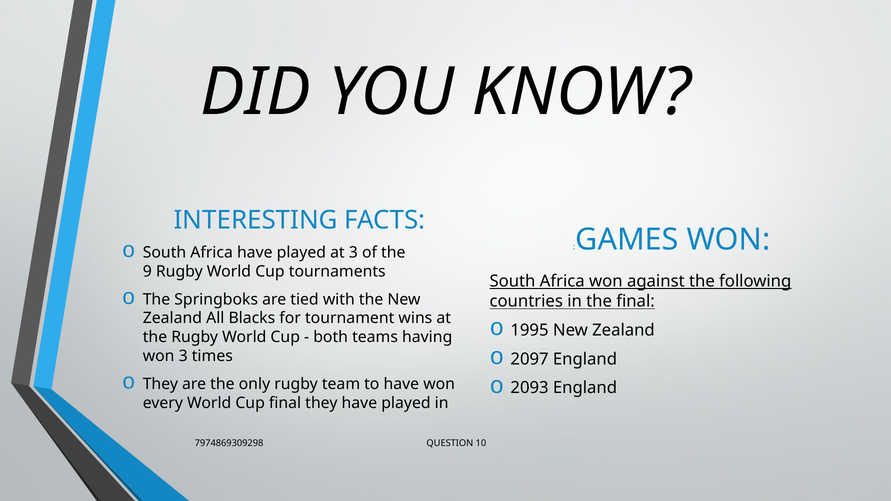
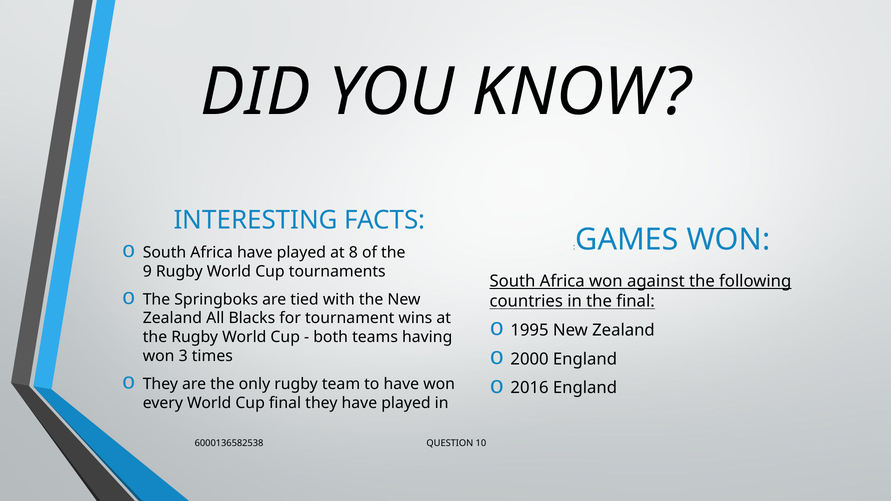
at 3: 3 -> 8
2097: 2097 -> 2000
2093: 2093 -> 2016
7974869309298: 7974869309298 -> 6000136582538
